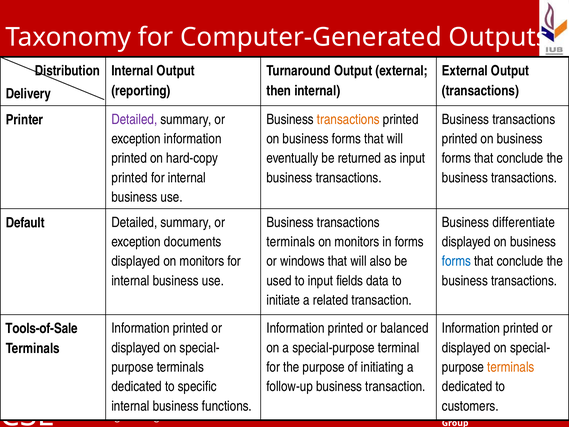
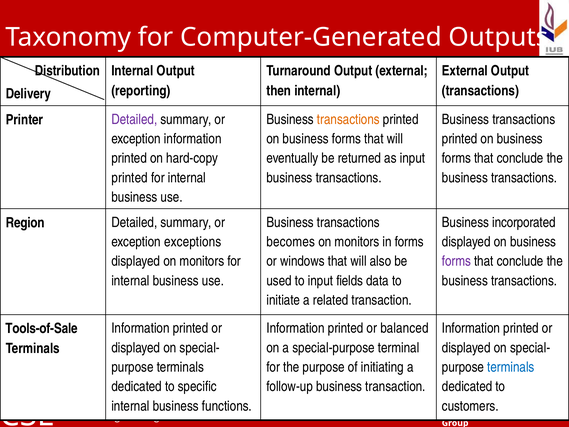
differentiate: differentiate -> incorporated
Default: Default -> Region
documents: documents -> exceptions
terminals at (291, 242): terminals -> becomes
forms at (456, 261) colour: blue -> purple
terminals at (511, 367) colour: orange -> blue
